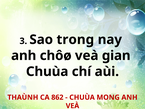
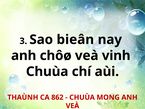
trong: trong -> bieân
gian: gian -> vinh
